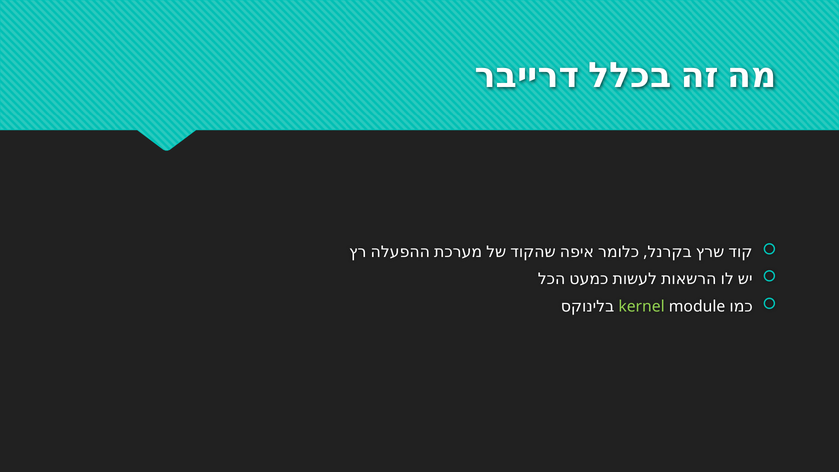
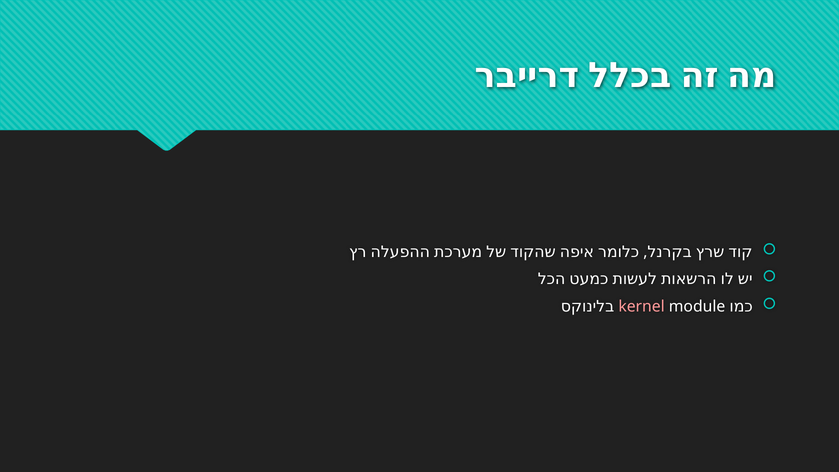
kernel colour: light green -> pink
